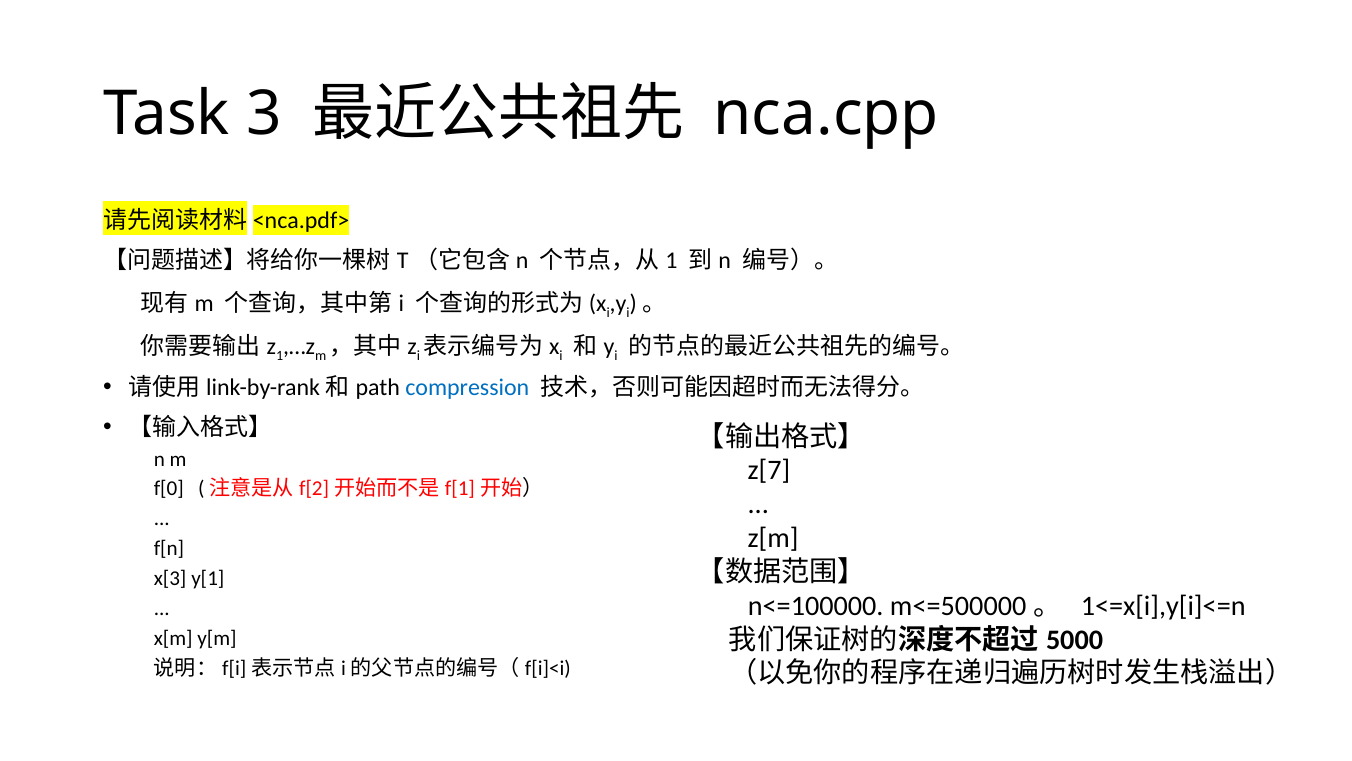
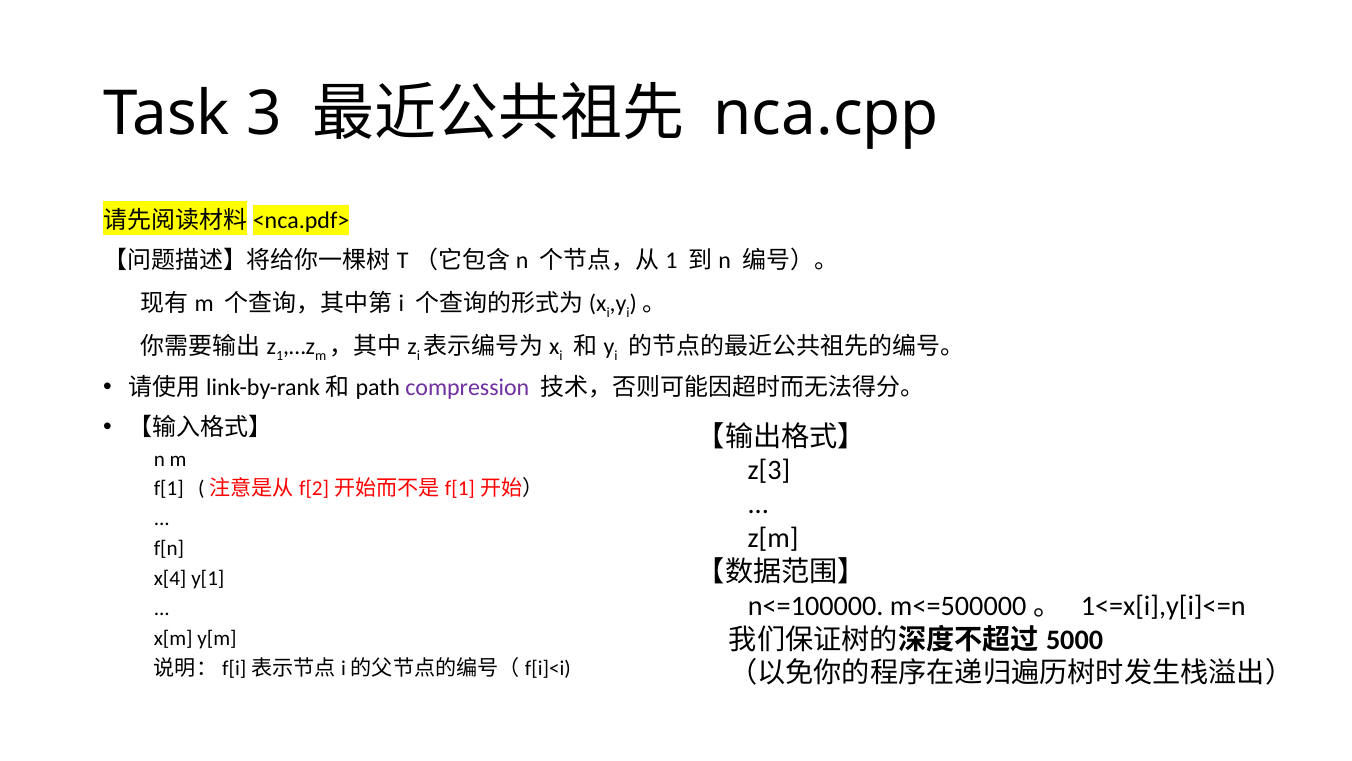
compression colour: blue -> purple
z[7: z[7 -> z[3
f[0: f[0 -> f[1
x[3: x[3 -> x[4
